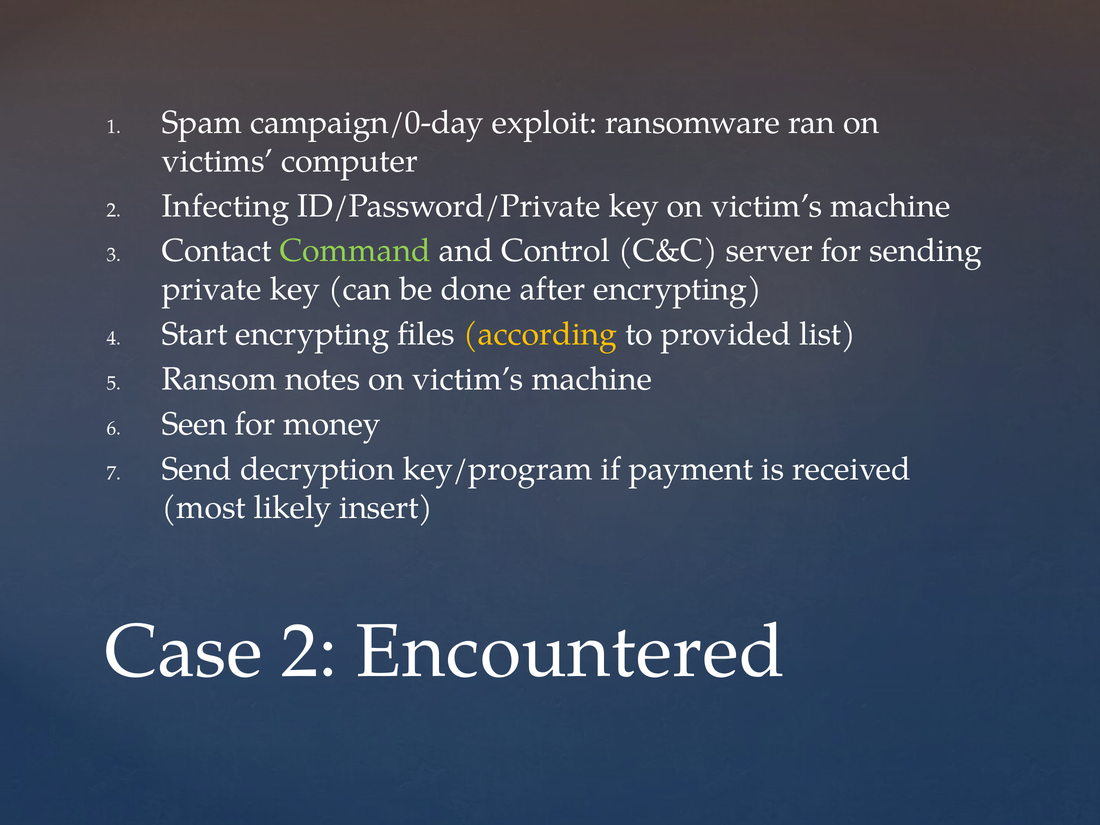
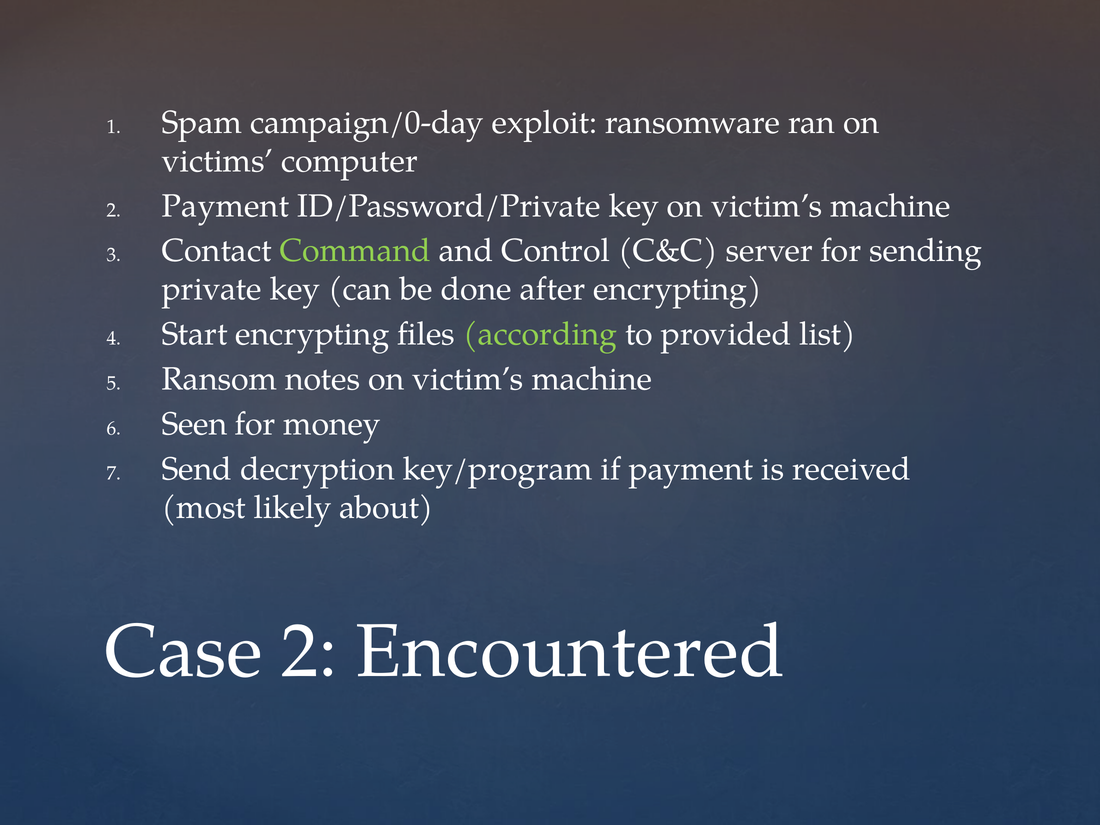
2 Infecting: Infecting -> Payment
according colour: yellow -> light green
insert: insert -> about
